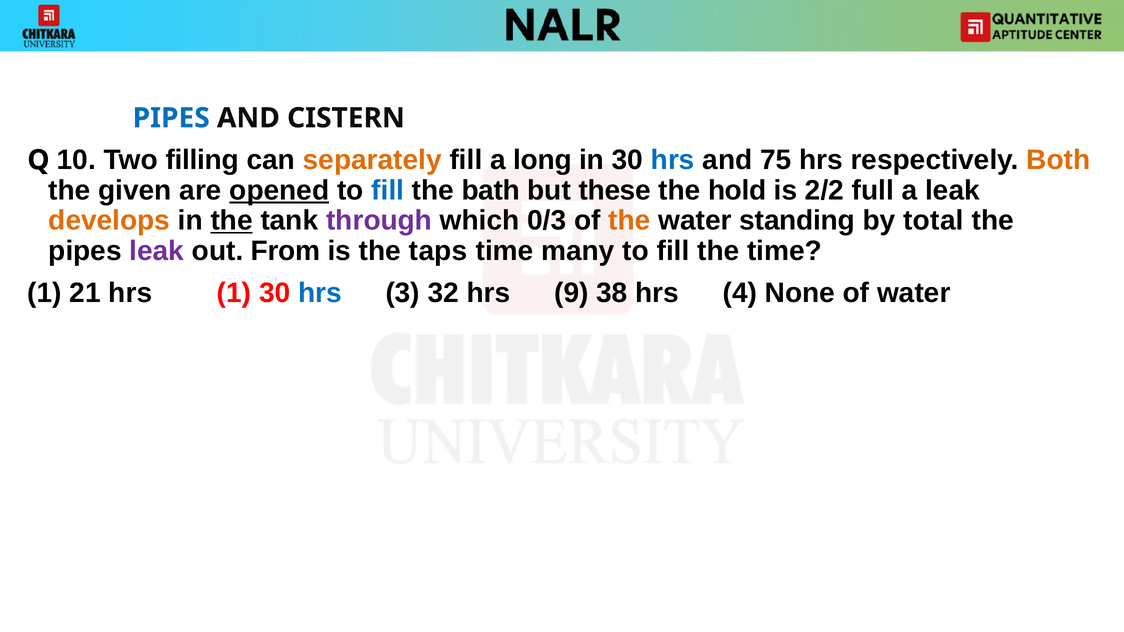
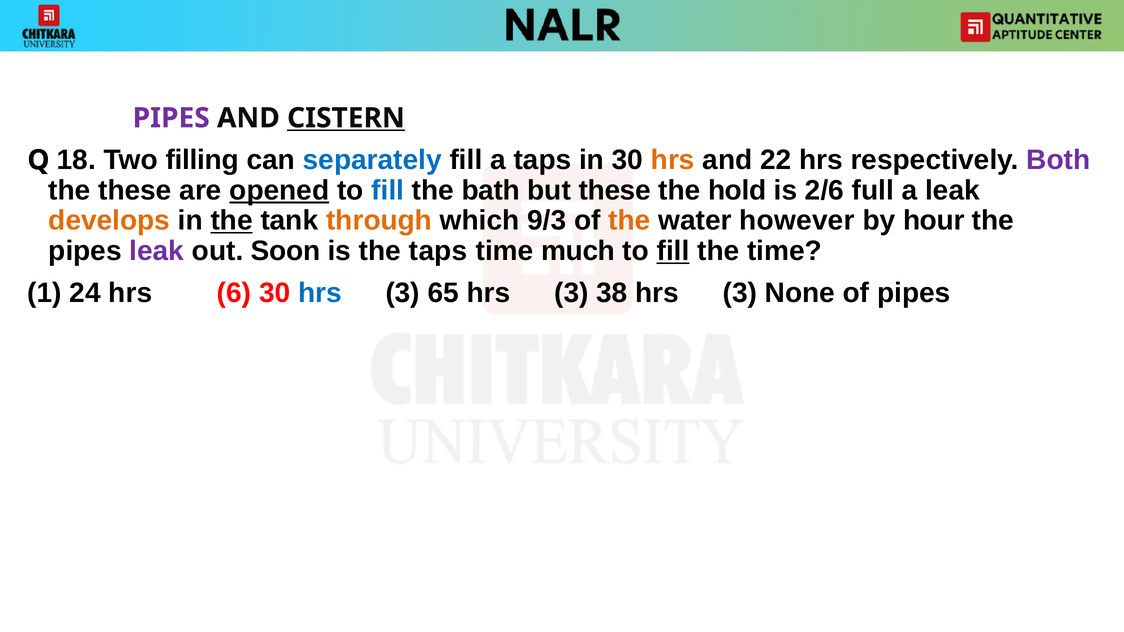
PIPES at (171, 118) colour: blue -> purple
CISTERN underline: none -> present
10: 10 -> 18
separately colour: orange -> blue
a long: long -> taps
hrs at (673, 160) colour: blue -> orange
75: 75 -> 22
Both colour: orange -> purple
the given: given -> these
2/2: 2/2 -> 2/6
through colour: purple -> orange
0/3: 0/3 -> 9/3
standing: standing -> however
total: total -> hour
From: From -> Soon
many: many -> much
fill at (673, 251) underline: none -> present
21: 21 -> 24
hrs 1: 1 -> 6
32: 32 -> 65
9 at (571, 293): 9 -> 3
38 hrs 4: 4 -> 3
of water: water -> pipes
